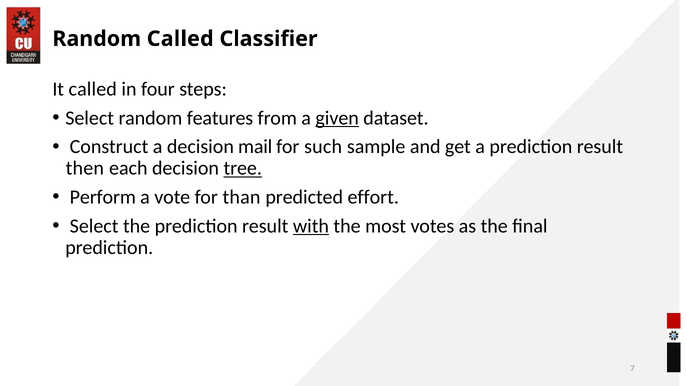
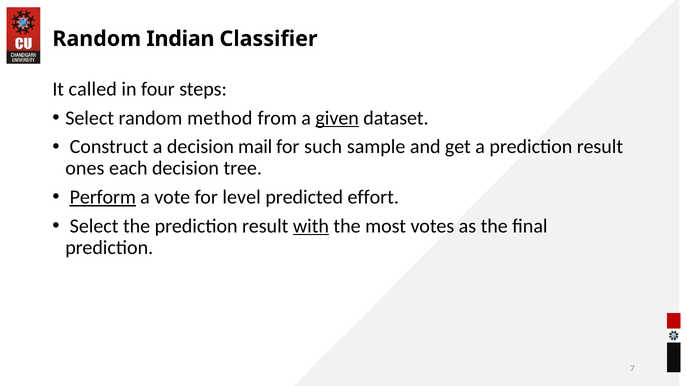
Random Called: Called -> Indian
features: features -> method
then: then -> ones
tree underline: present -> none
Perform underline: none -> present
than: than -> level
